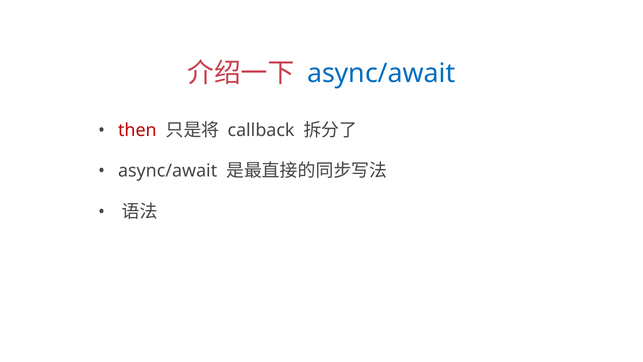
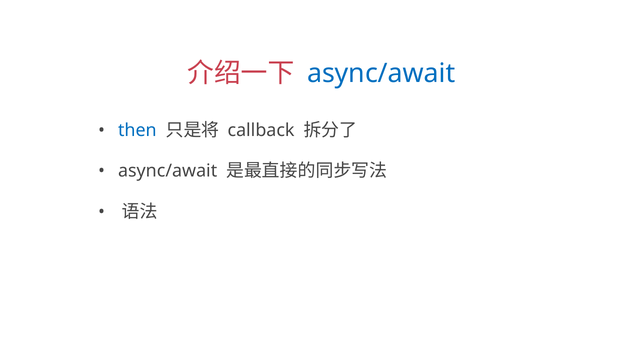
then colour: red -> blue
